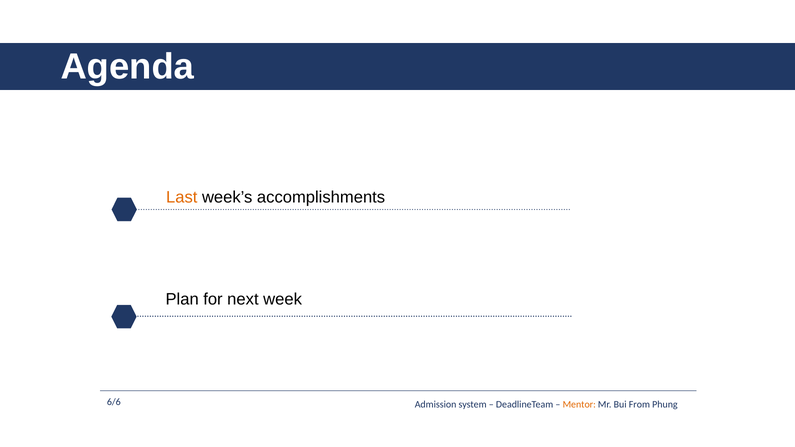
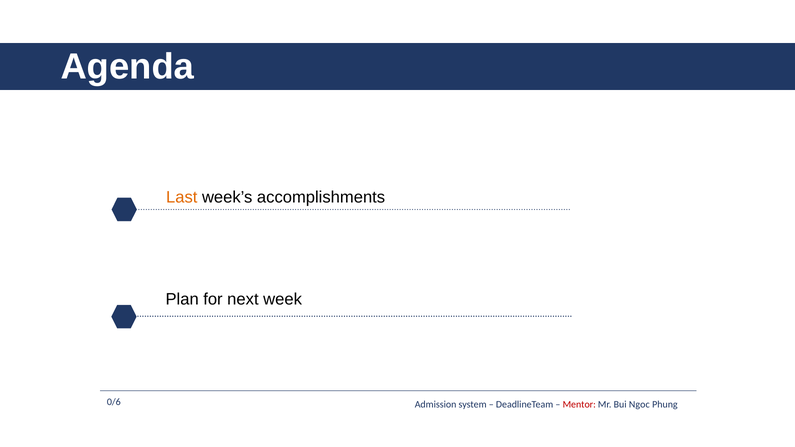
6/6: 6/6 -> 0/6
Mentor colour: orange -> red
From: From -> Ngoc
